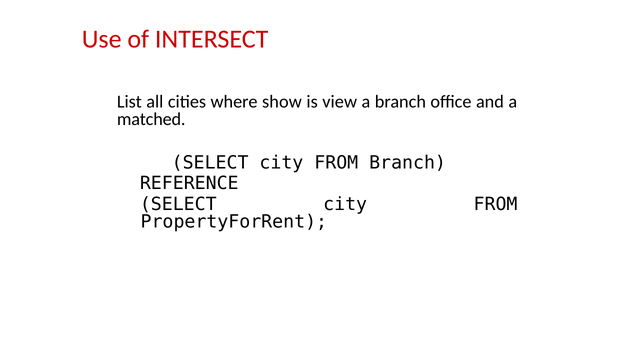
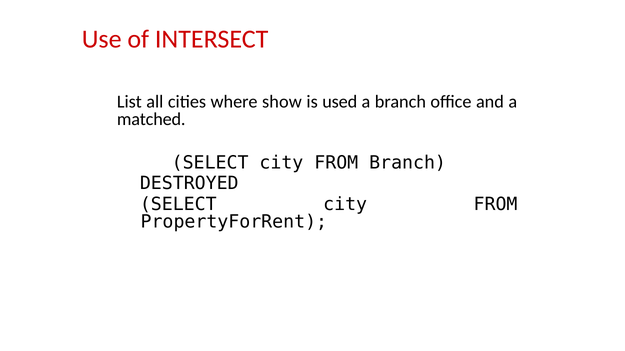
view: view -> used
REFERENCE: REFERENCE -> DESTROYED
